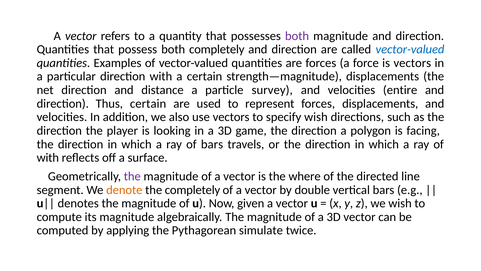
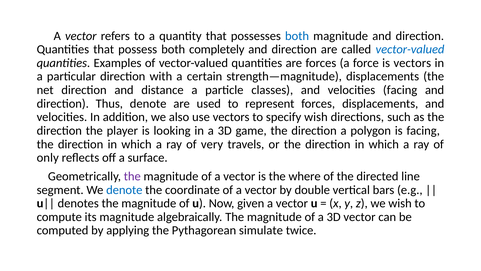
both at (297, 36) colour: purple -> blue
survey: survey -> classes
velocities entire: entire -> facing
Thus certain: certain -> denote
of bars: bars -> very
with at (48, 158): with -> only
denote at (124, 190) colour: orange -> blue
the completely: completely -> coordinate
